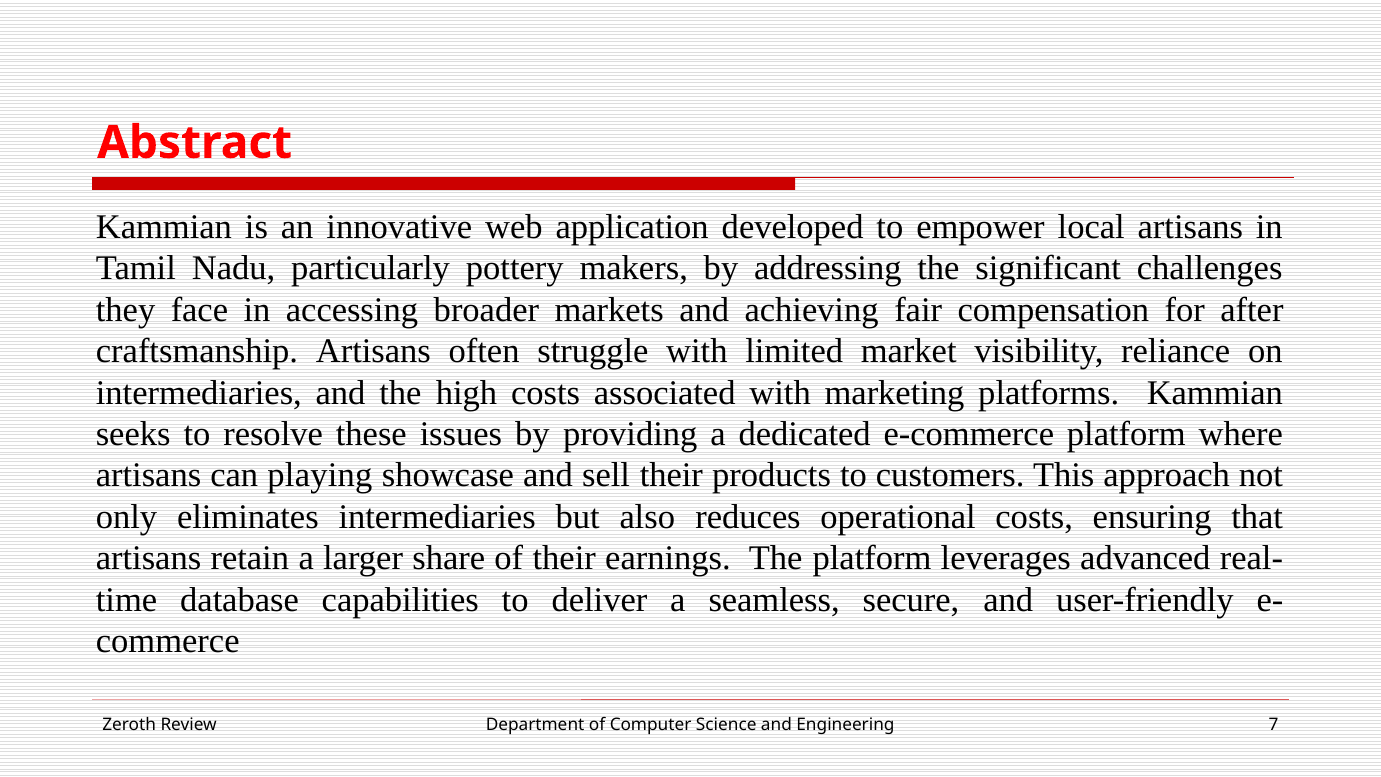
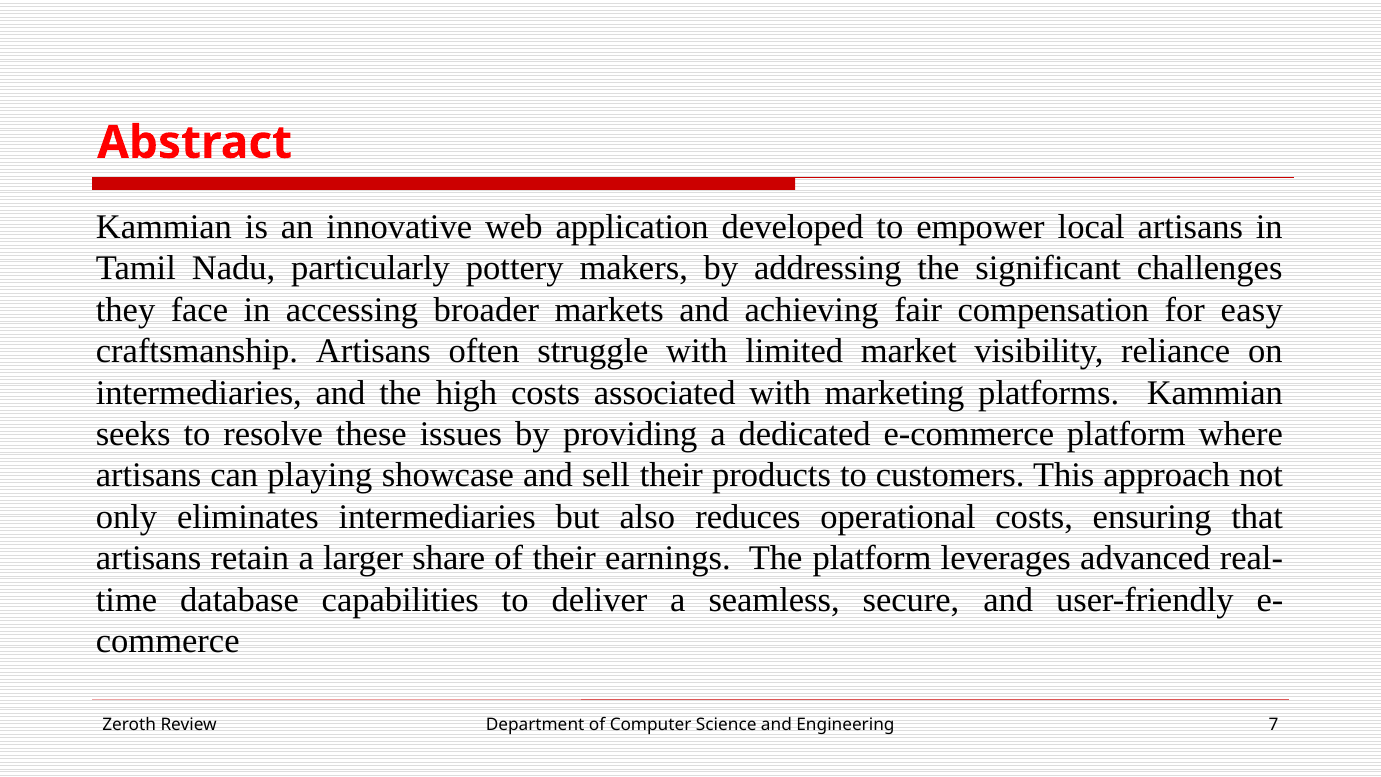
after: after -> easy
